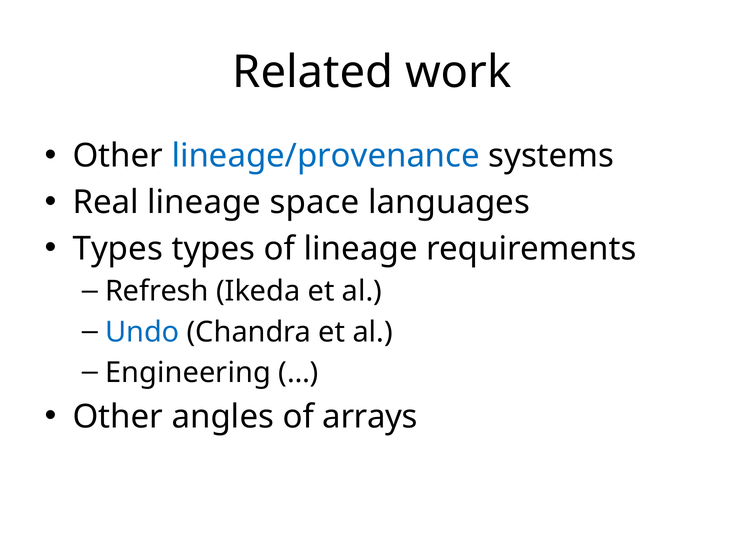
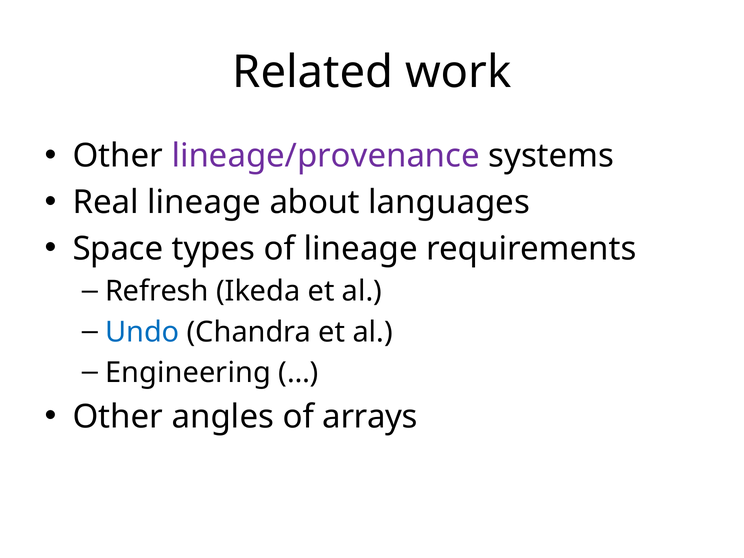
lineage/provenance colour: blue -> purple
space: space -> about
Types at (118, 249): Types -> Space
